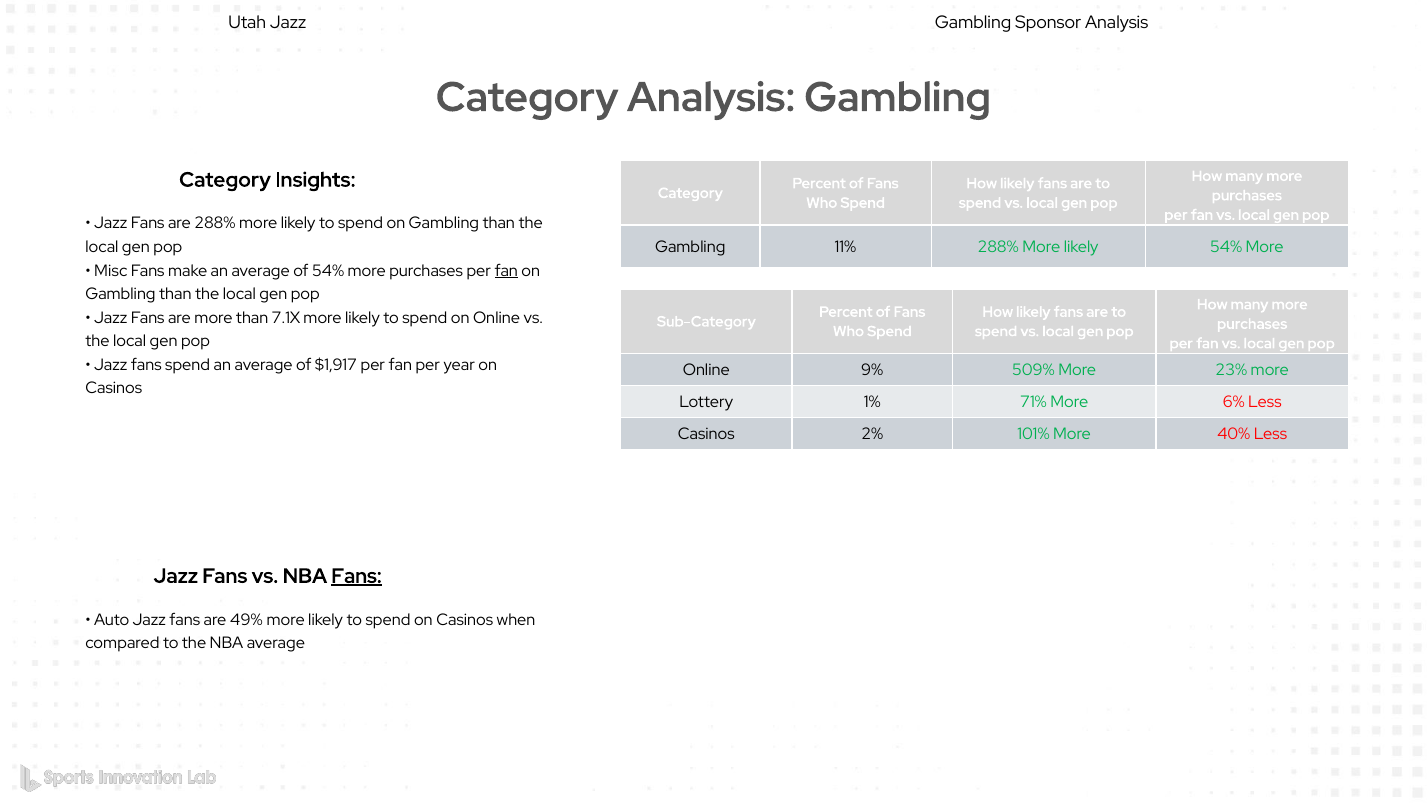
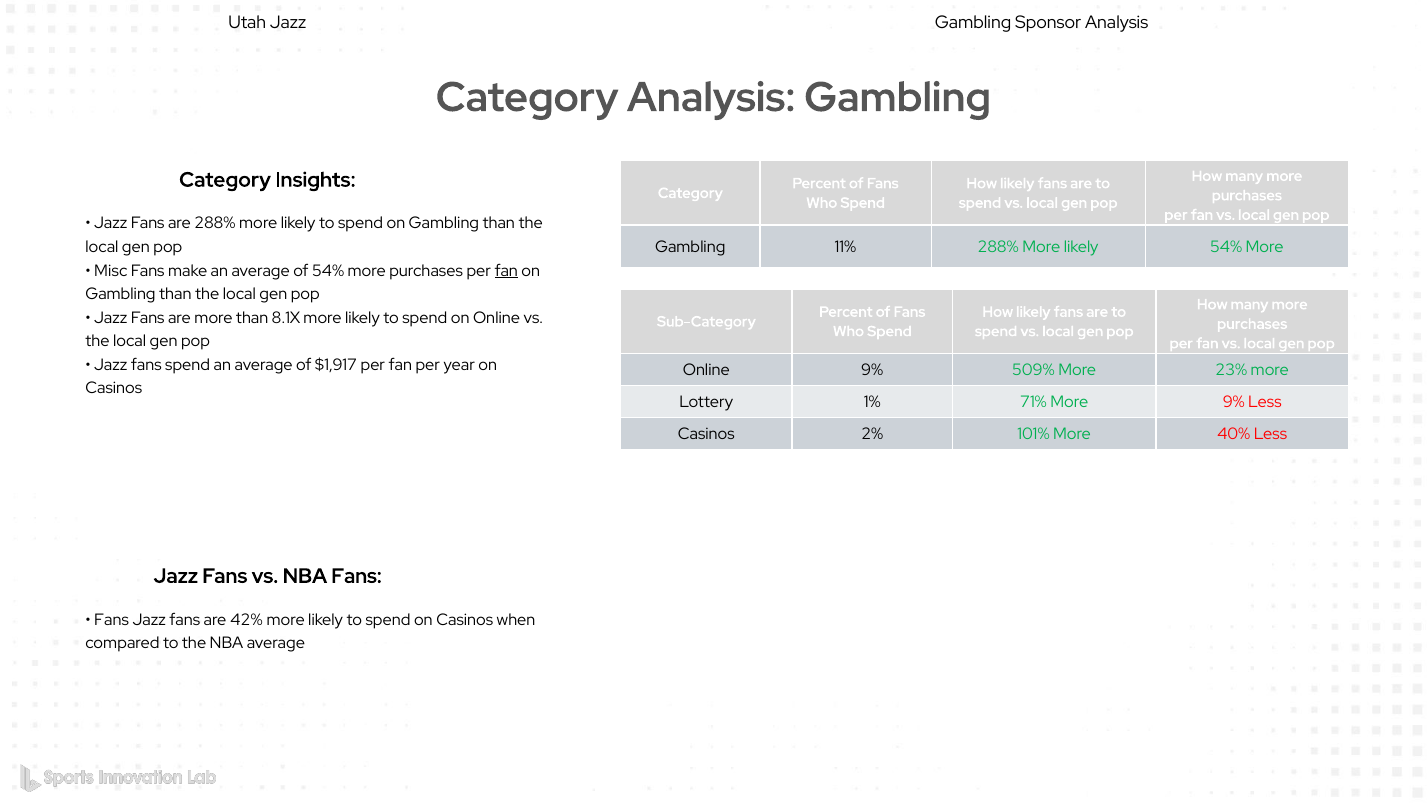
7.1X: 7.1X -> 8.1X
More 6%: 6% -> 9%
Fans at (357, 576) underline: present -> none
Auto at (112, 619): Auto -> Fans
49%: 49% -> 42%
